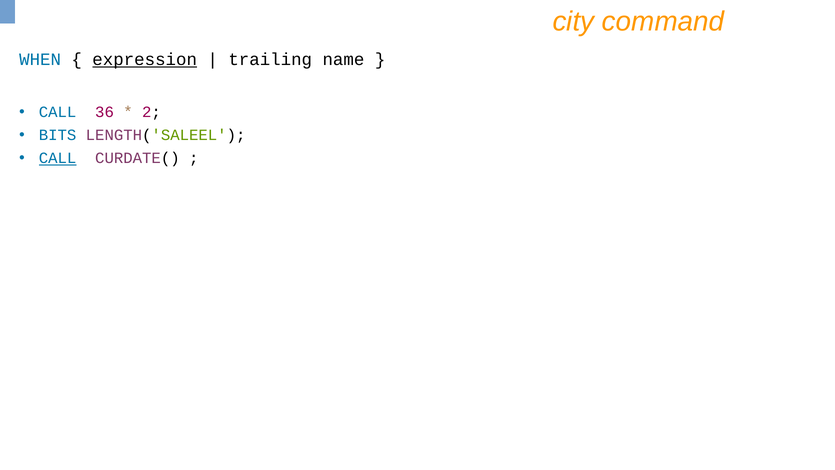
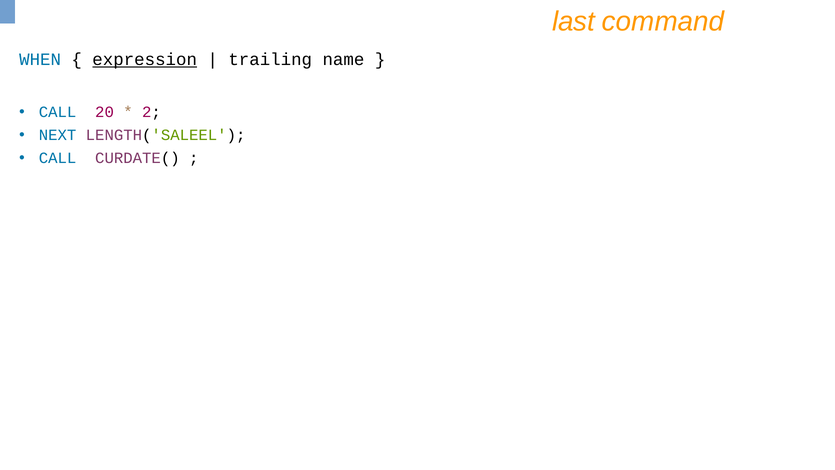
city: city -> last
36: 36 -> 20
BITS: BITS -> NEXT
CALL at (58, 158) underline: present -> none
